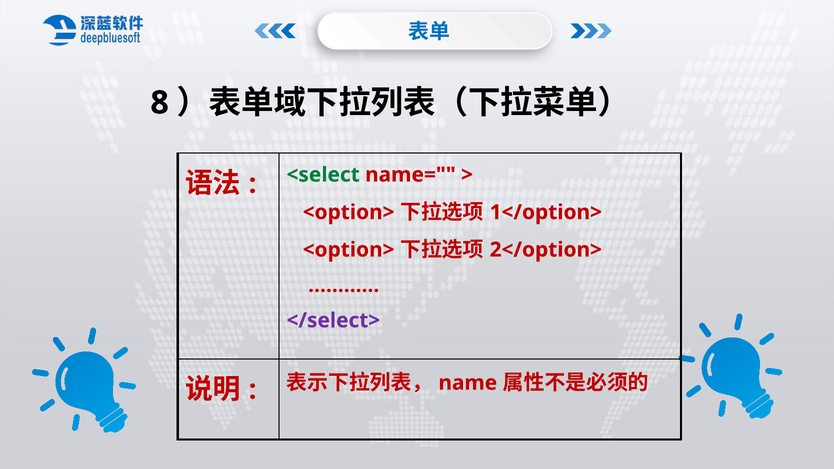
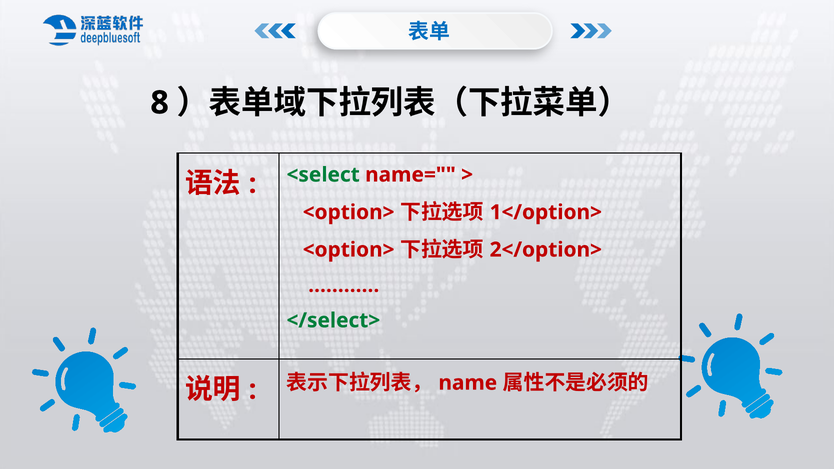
</select> colour: purple -> green
